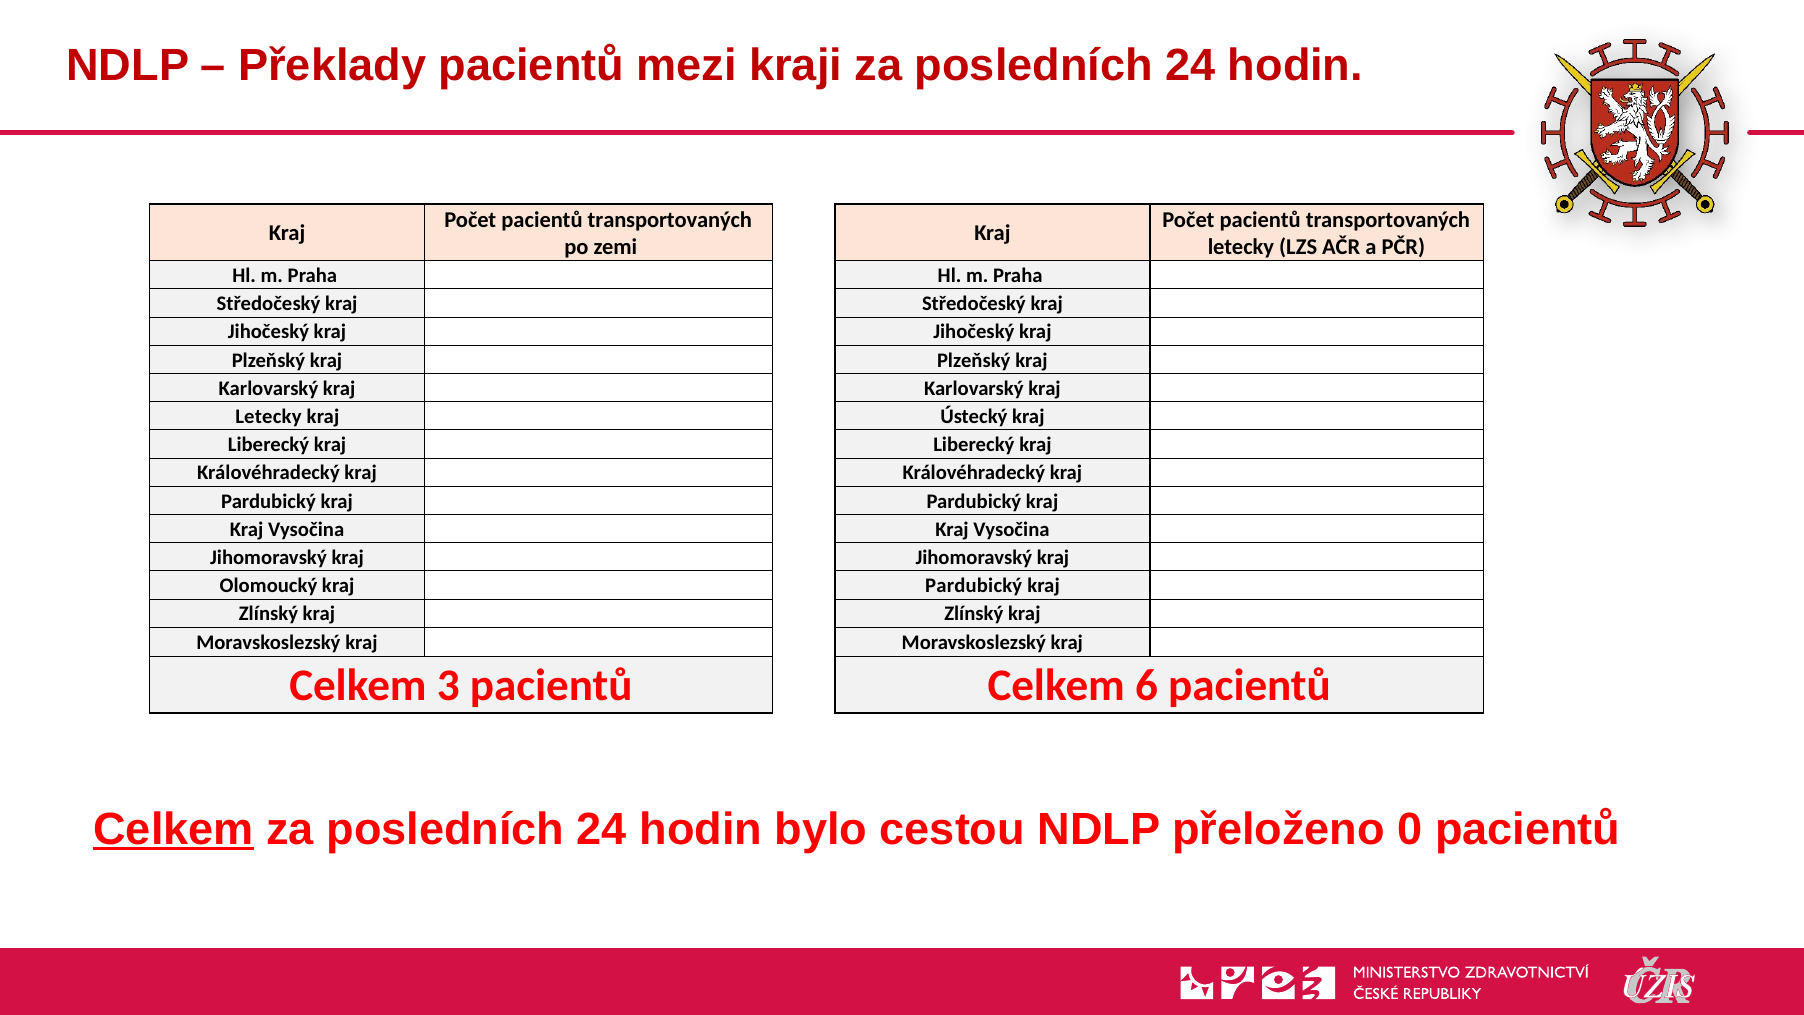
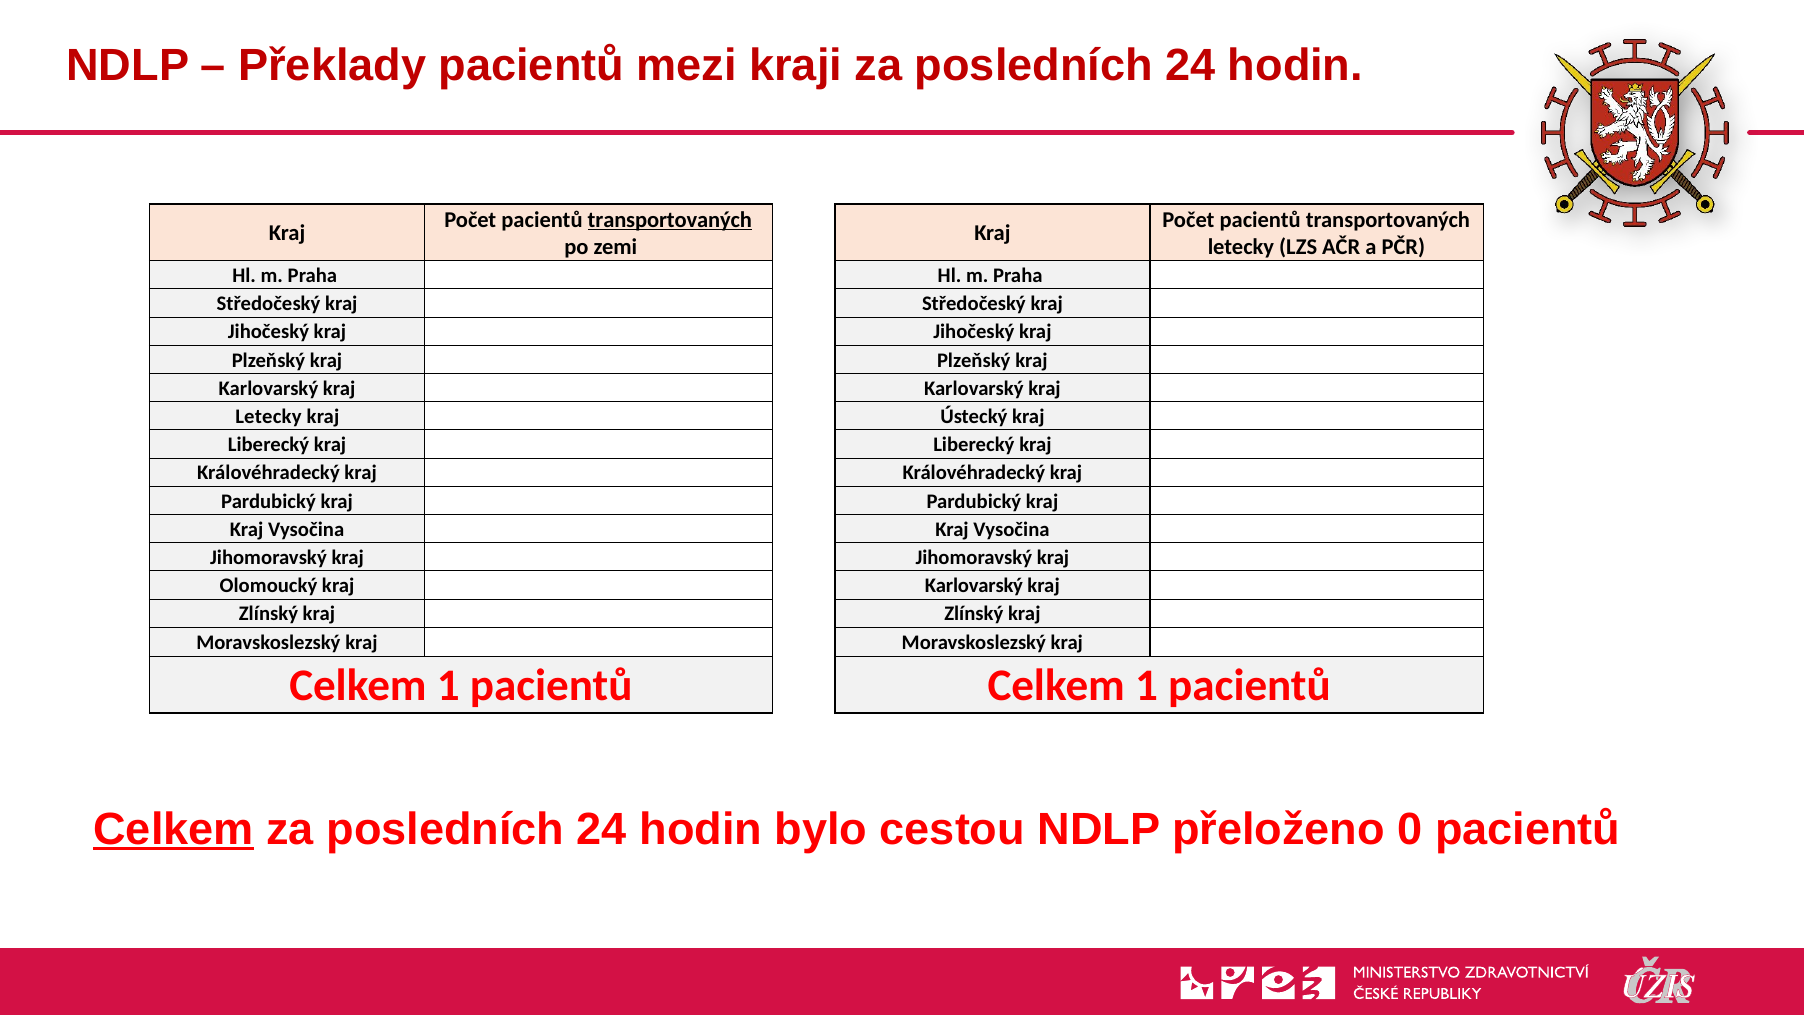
transportovaných at (670, 220) underline: none -> present
Pardubický at (974, 586): Pardubický -> Karlovarský
3 at (448, 686): 3 -> 1
6 at (1146, 686): 6 -> 1
